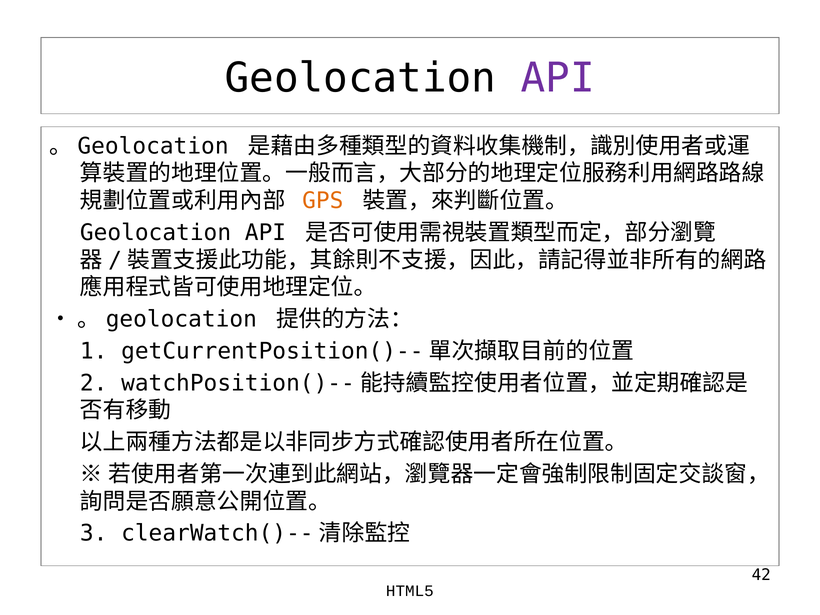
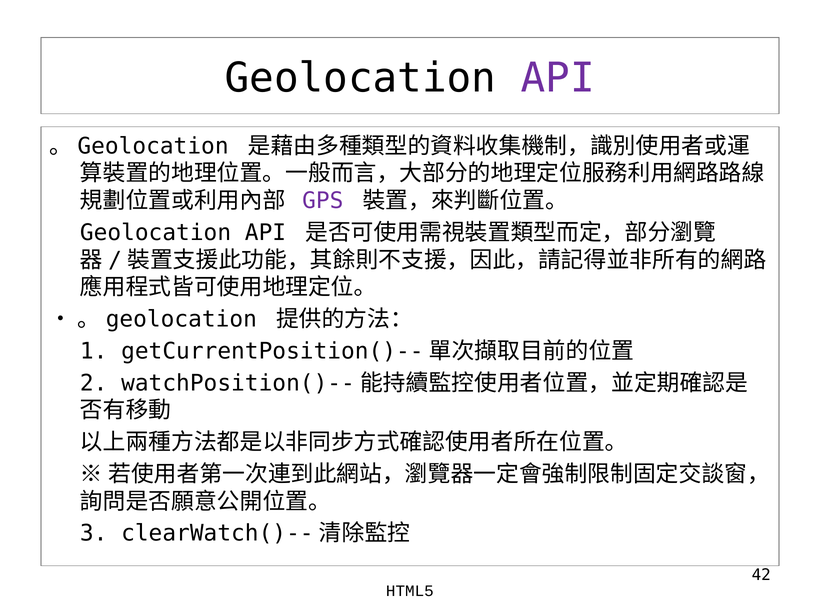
GPS colour: orange -> purple
